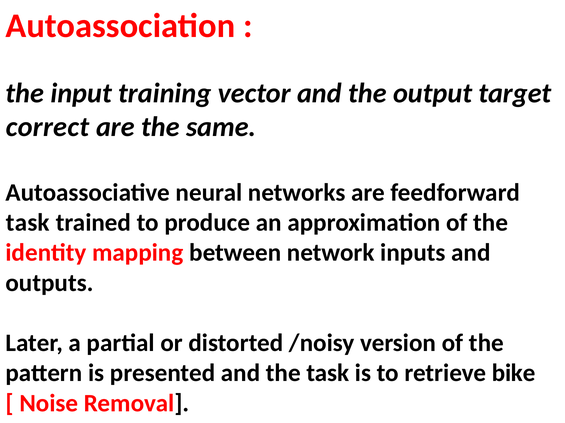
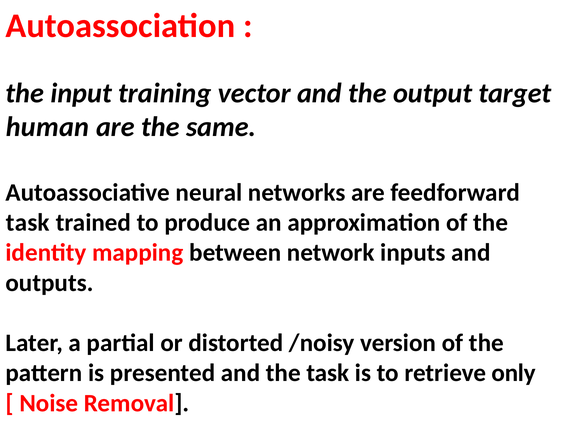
correct: correct -> human
bike: bike -> only
